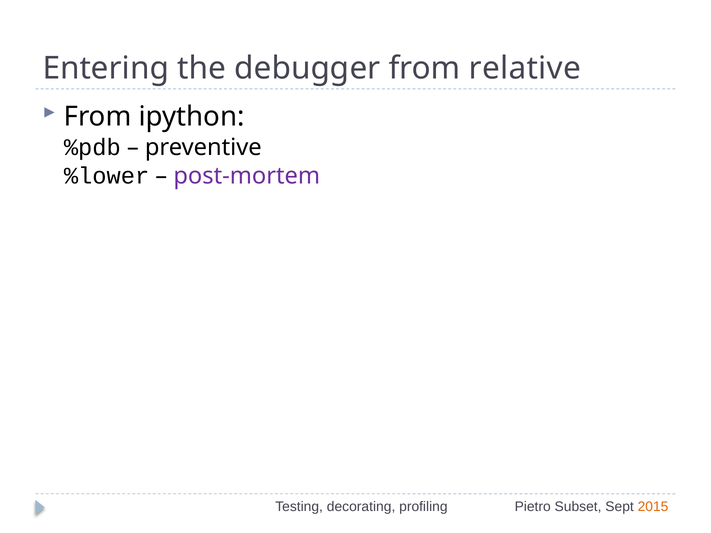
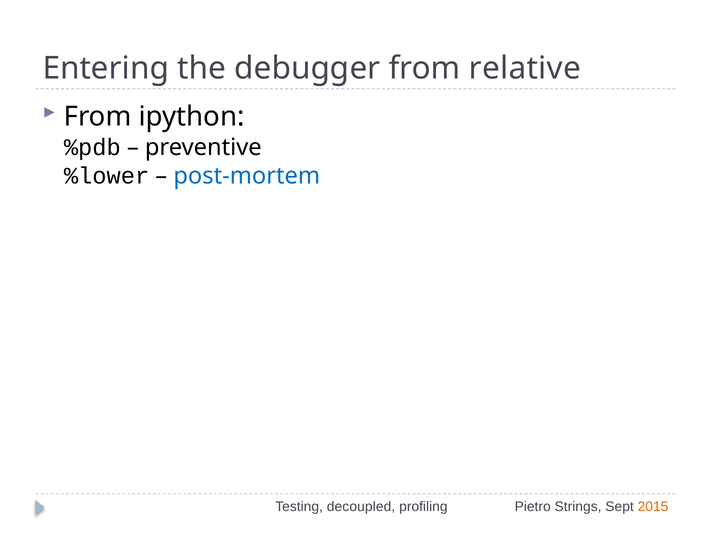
post-mortem colour: purple -> blue
decorating: decorating -> decoupled
Subset: Subset -> Strings
